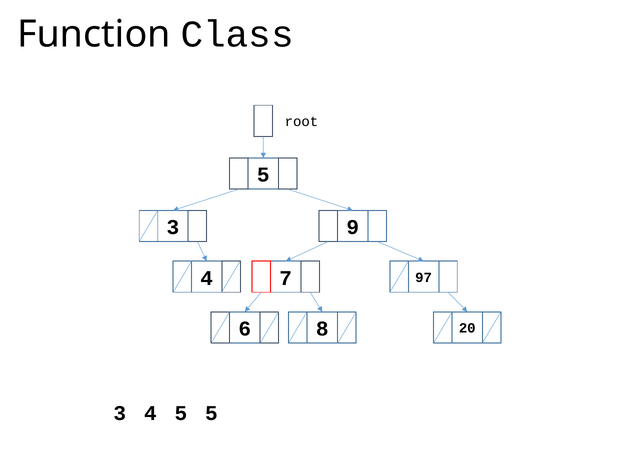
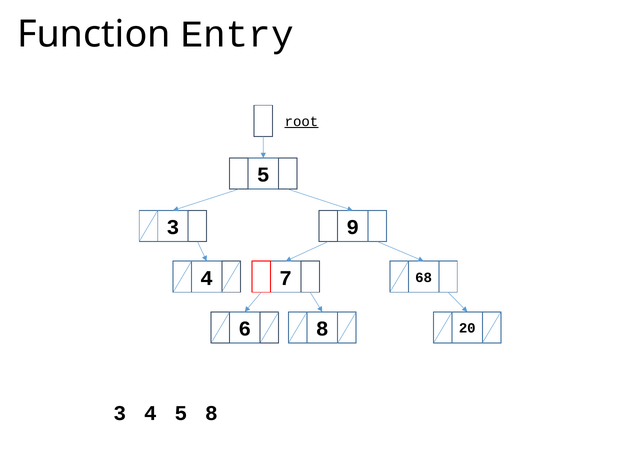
Class: Class -> Entry
root underline: none -> present
97: 97 -> 68
5 5: 5 -> 8
